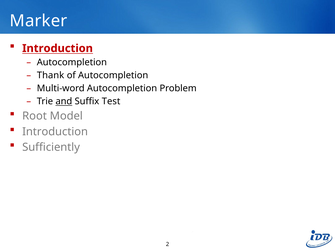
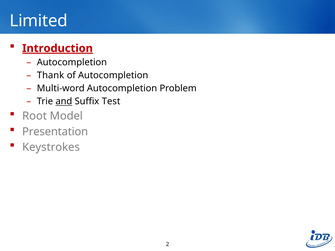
Marker: Marker -> Limited
Introduction at (58, 48) underline: none -> present
Introduction at (55, 132): Introduction -> Presentation
Sufficiently: Sufficiently -> Keystrokes
